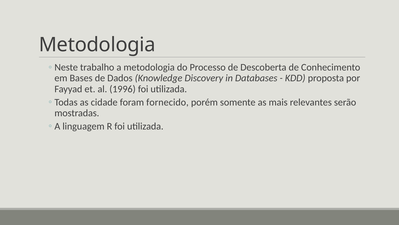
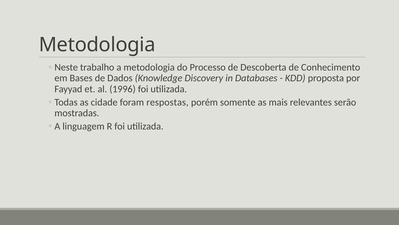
fornecido: fornecido -> respostas
